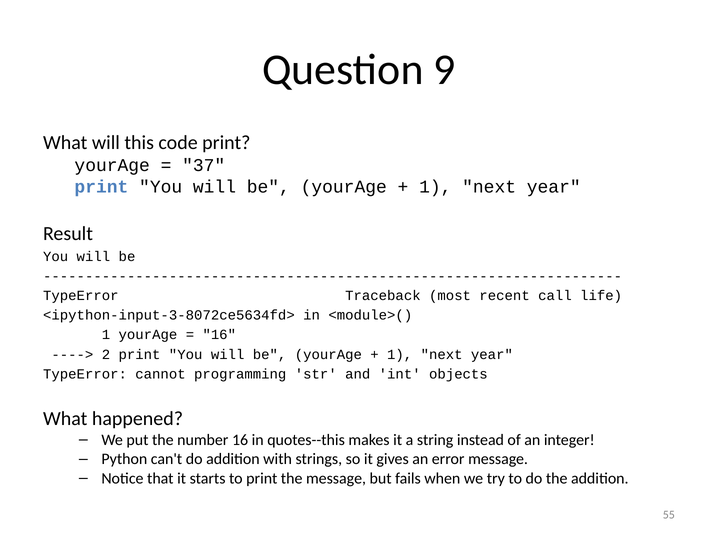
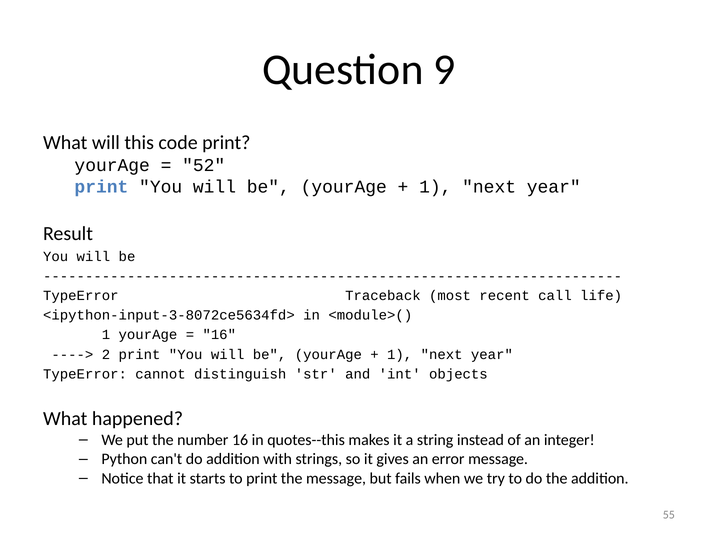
37: 37 -> 52
programming: programming -> distinguish
